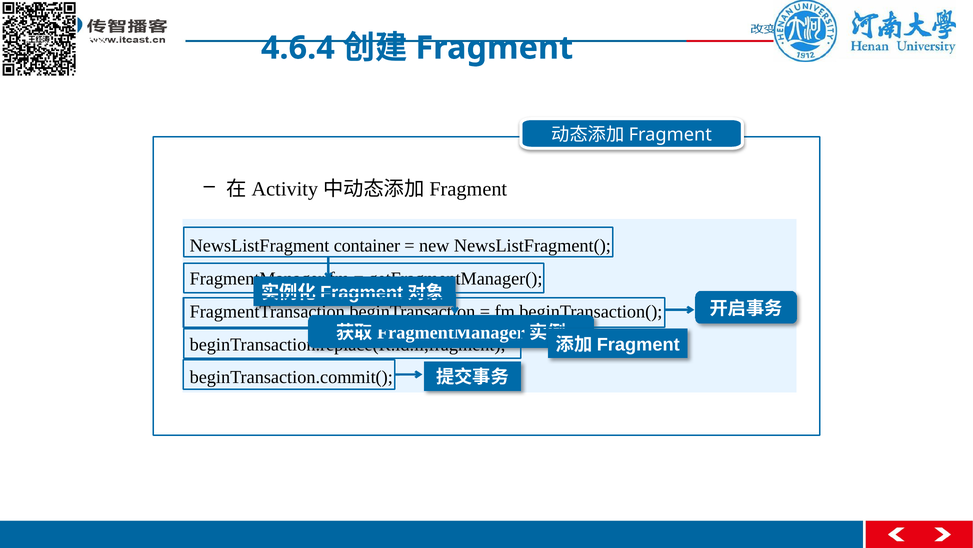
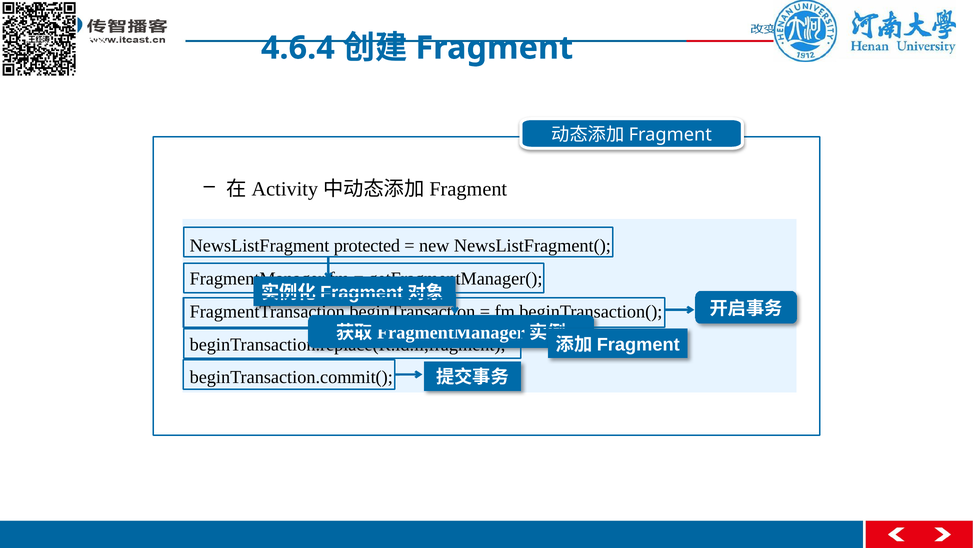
container: container -> protected
